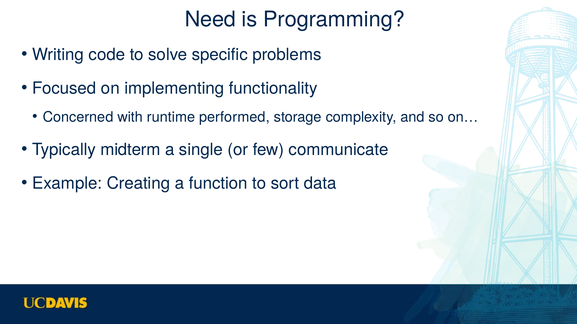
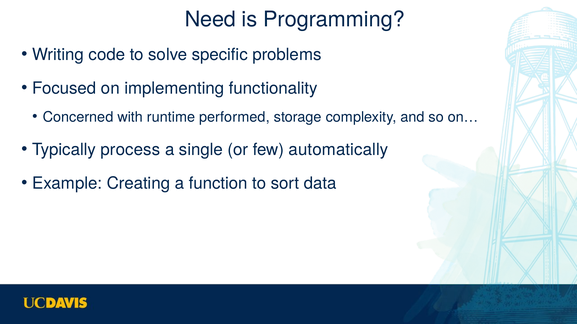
midterm: midterm -> process
communicate: communicate -> automatically
